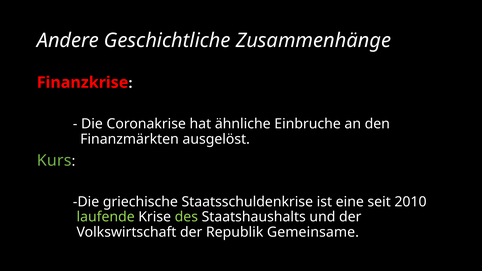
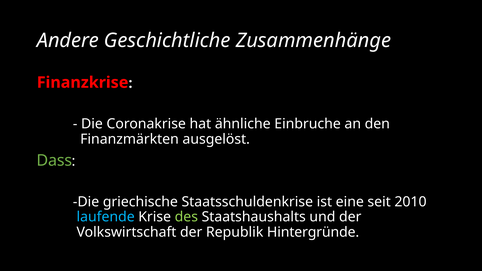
Kurs: Kurs -> Dass
laufende colour: light green -> light blue
Gemeinsame: Gemeinsame -> Hintergründe
